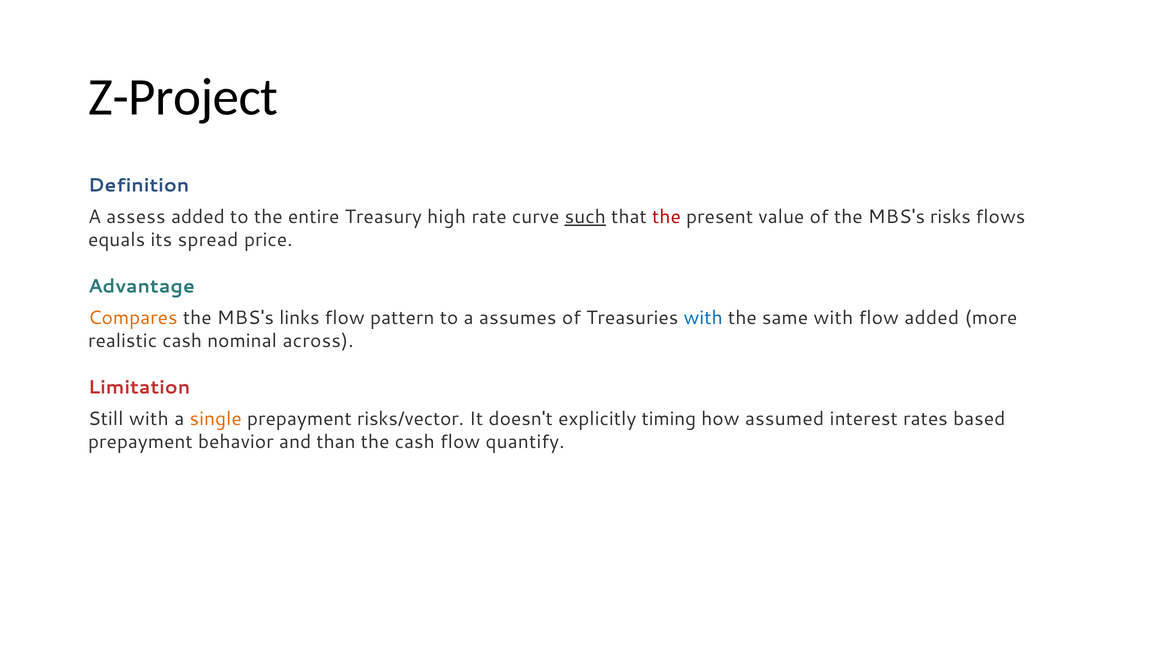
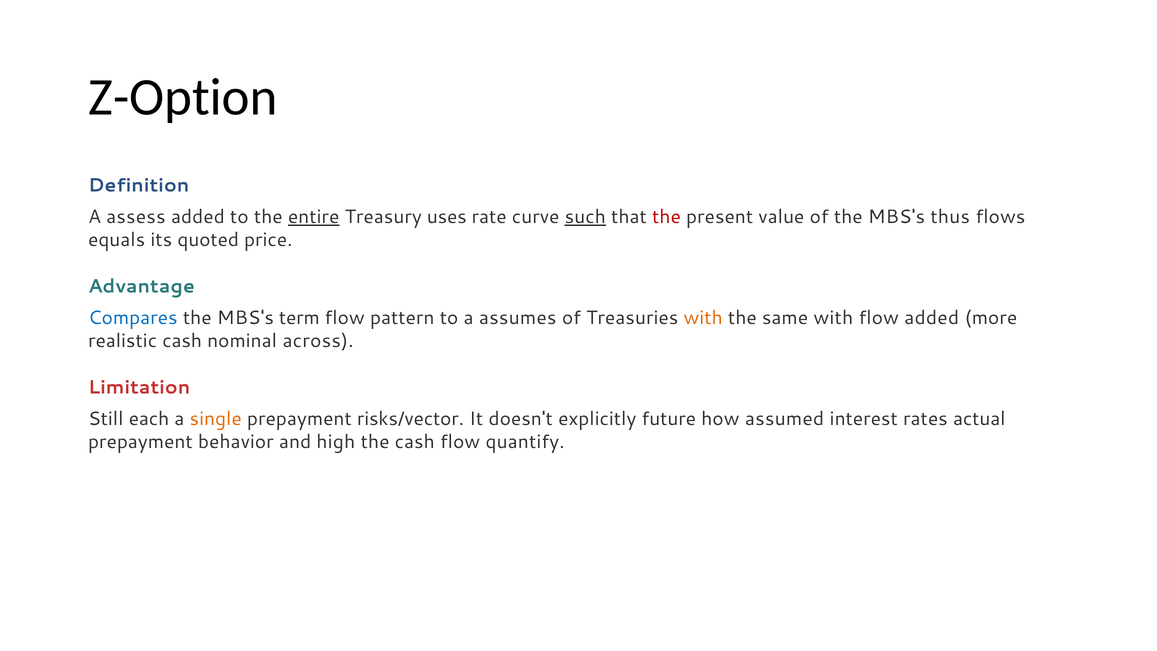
Z-Project: Z-Project -> Z-Option
entire underline: none -> present
high: high -> uses
risks: risks -> thus
spread: spread -> quoted
Compares colour: orange -> blue
links: links -> term
with at (703, 318) colour: blue -> orange
Still with: with -> each
timing: timing -> future
based: based -> actual
than: than -> high
